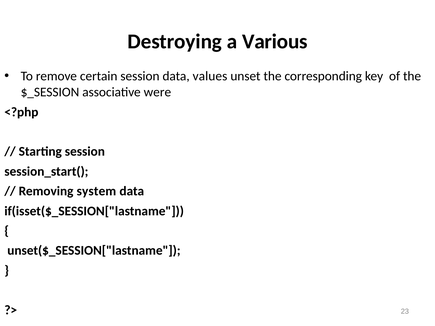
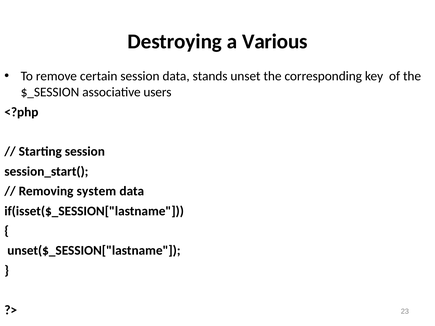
values: values -> stands
were: were -> users
